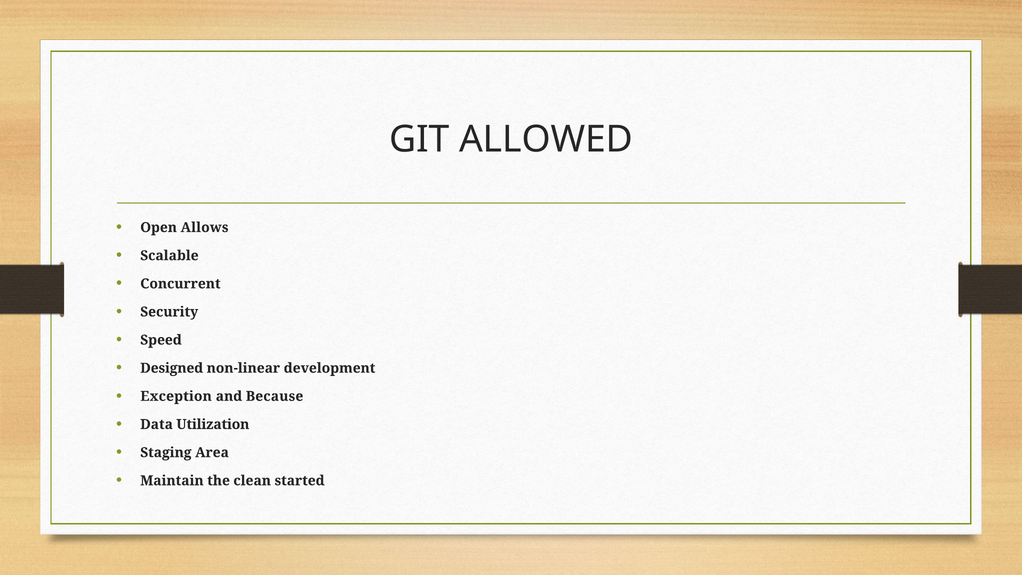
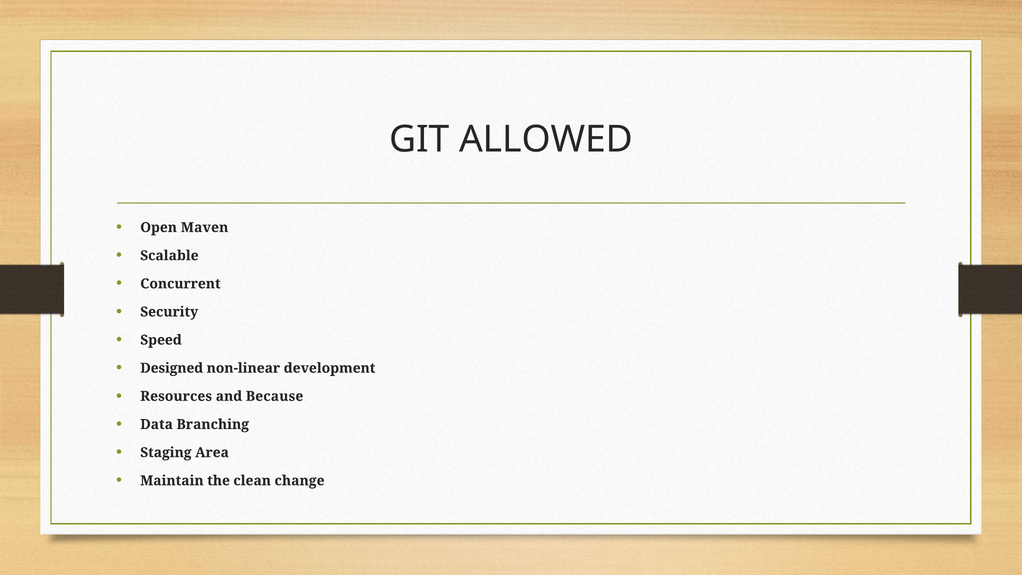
Allows: Allows -> Maven
Exception: Exception -> Resources
Utilization: Utilization -> Branching
started: started -> change
